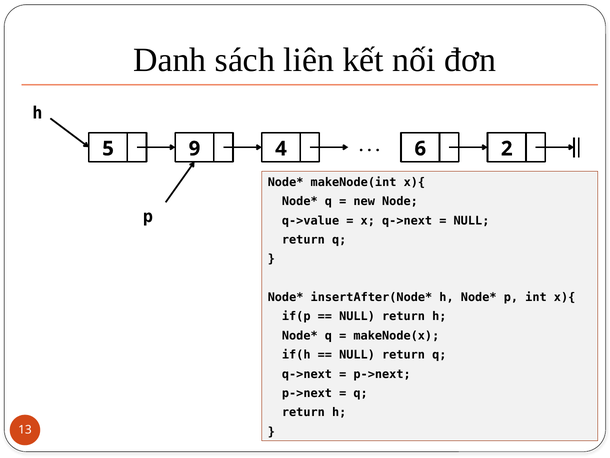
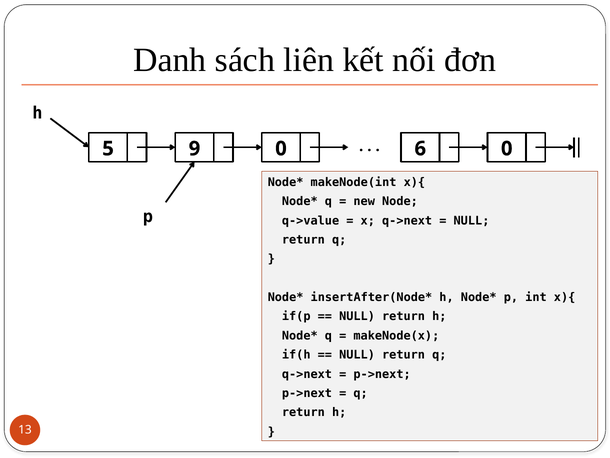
9 4: 4 -> 0
6 2: 2 -> 0
